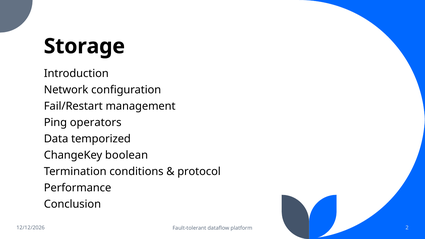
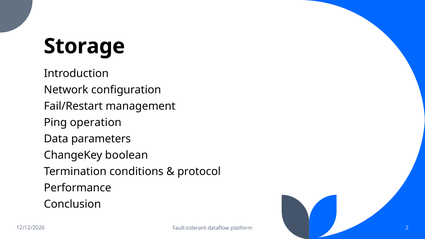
operators: operators -> operation
temporized: temporized -> parameters
